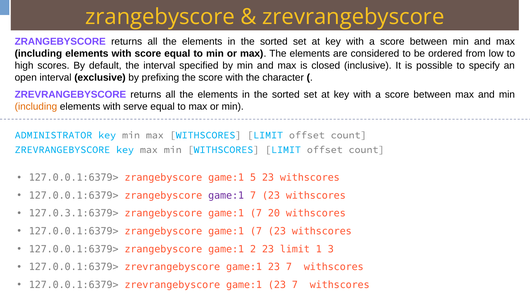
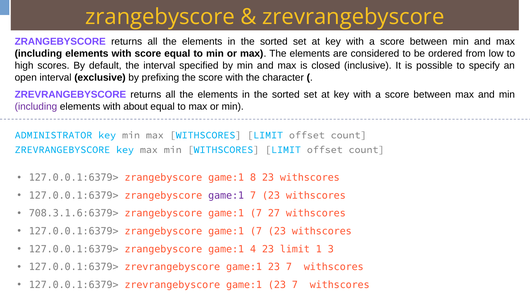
including at (36, 107) colour: orange -> purple
serve: serve -> about
5: 5 -> 8
127.0.3.1:6379>: 127.0.3.1:6379> -> 708.3.1.6:6379>
20: 20 -> 27
2: 2 -> 4
